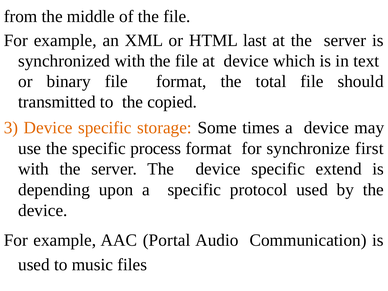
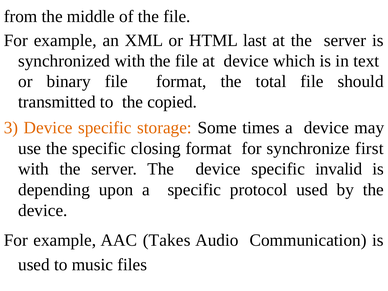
process: process -> closing
extend: extend -> invalid
Portal: Portal -> Takes
